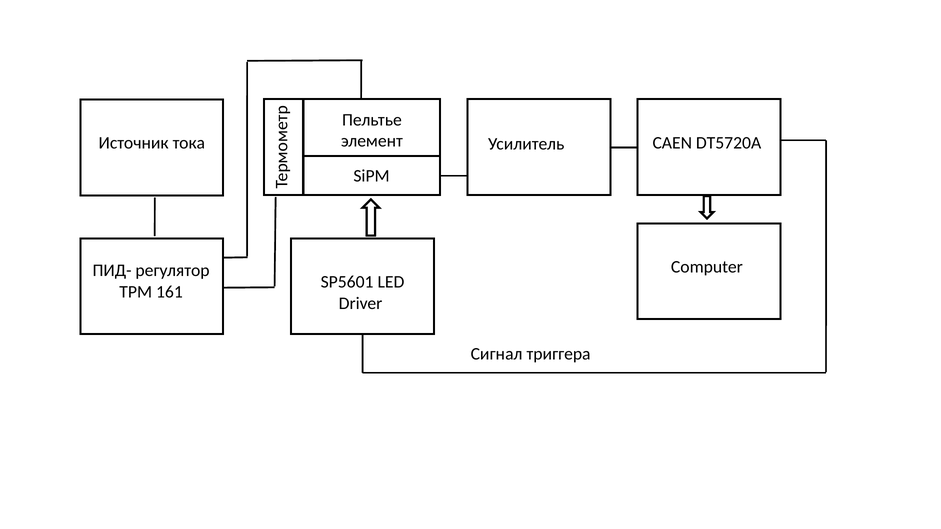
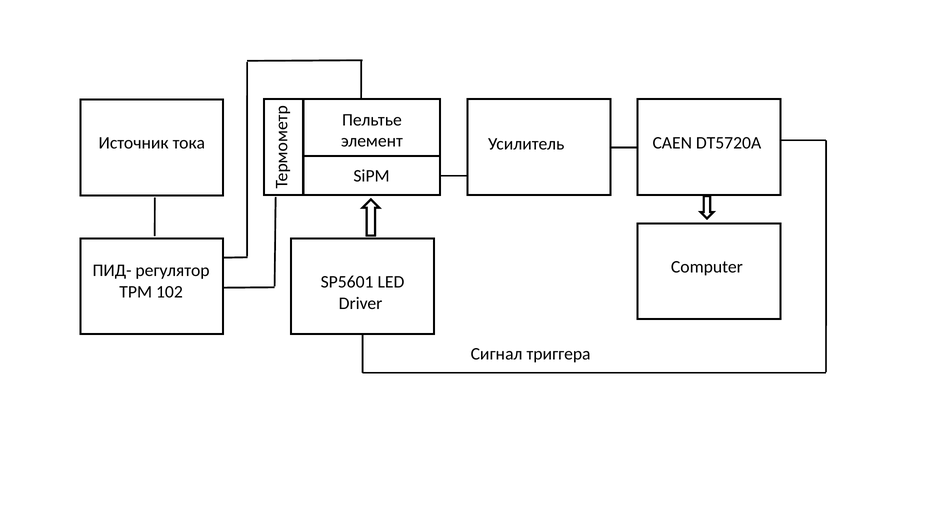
161: 161 -> 102
